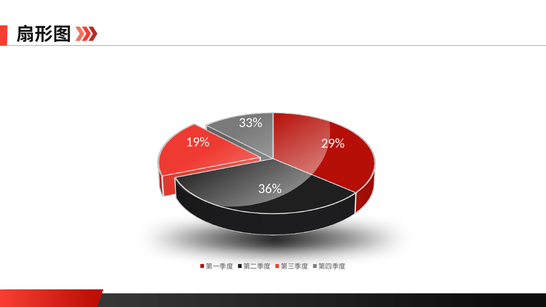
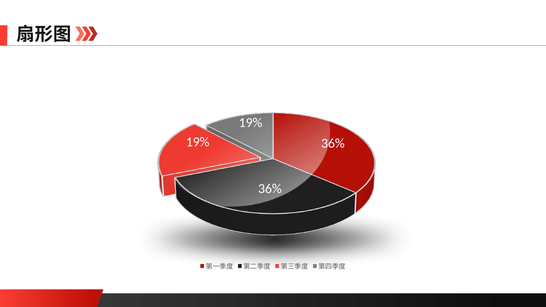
33% at (251, 123): 33% -> 19%
29% at (333, 143): 29% -> 36%
